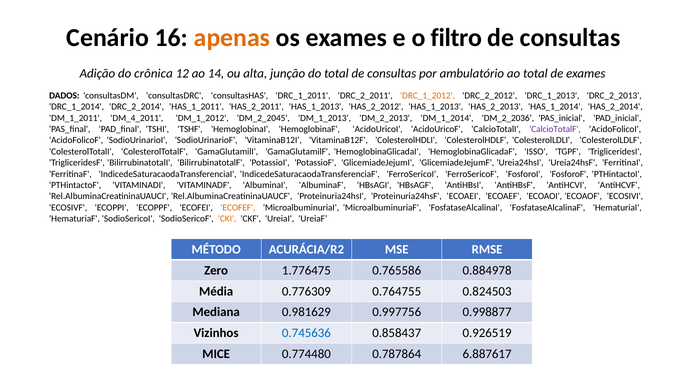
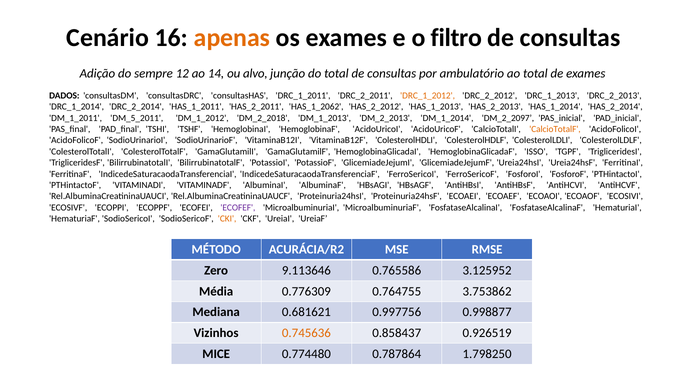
crônica: crônica -> sempre
alta: alta -> alvo
HAS_2_2011 HAS_1_2013: HAS_1_2013 -> HAS_1_2062
DM_4_2011: DM_4_2011 -> DM_5_2011
DM_2_2045: DM_2_2045 -> DM_2_2018
DM_2_2036: DM_2_2036 -> DM_2_2097
CalcioTotalF colour: purple -> orange
ECOFEF colour: orange -> purple
1.776475: 1.776475 -> 9.113646
0.884978: 0.884978 -> 3.125952
0.824503: 0.824503 -> 3.753862
0.981629: 0.981629 -> 0.681621
0.745636 colour: blue -> orange
6.887617: 6.887617 -> 1.798250
